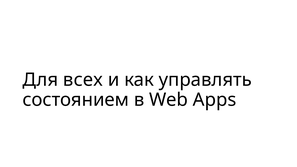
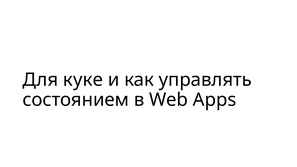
всех: всех -> куке
